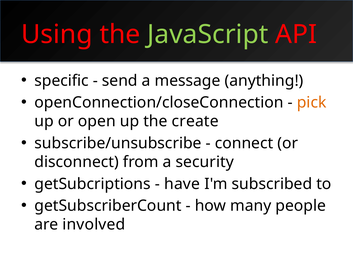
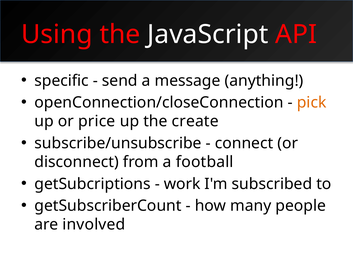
JavaScript colour: light green -> white
open: open -> price
security: security -> football
have: have -> work
